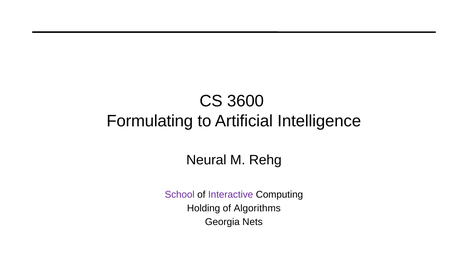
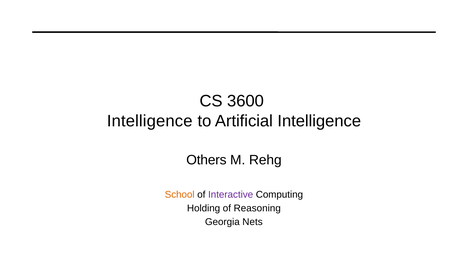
Formulating at (150, 121): Formulating -> Intelligence
Neural: Neural -> Others
School colour: purple -> orange
Algorithms: Algorithms -> Reasoning
